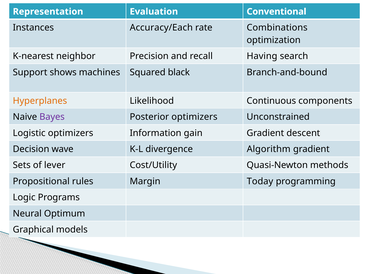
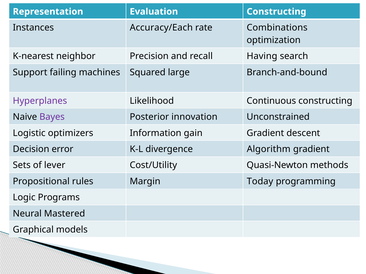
Evaluation Conventional: Conventional -> Constructing
shows: shows -> failing
black: black -> large
Hyperplanes colour: orange -> purple
Continuous components: components -> constructing
Posterior optimizers: optimizers -> innovation
wave: wave -> error
Optimum: Optimum -> Mastered
